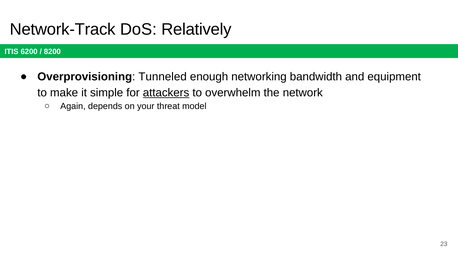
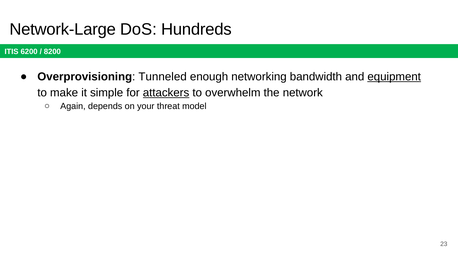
Network-Track: Network-Track -> Network-Large
Relatively: Relatively -> Hundreds
equipment underline: none -> present
